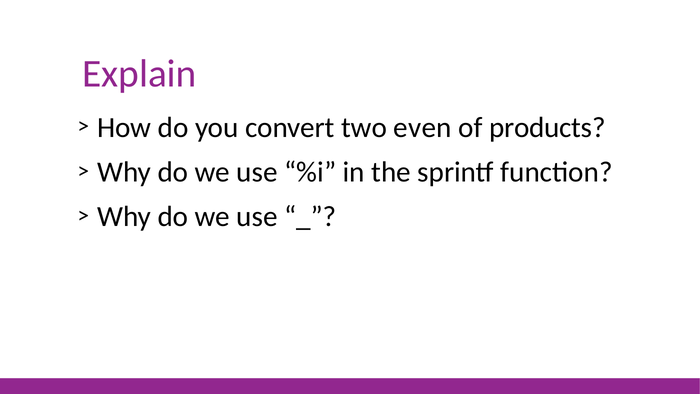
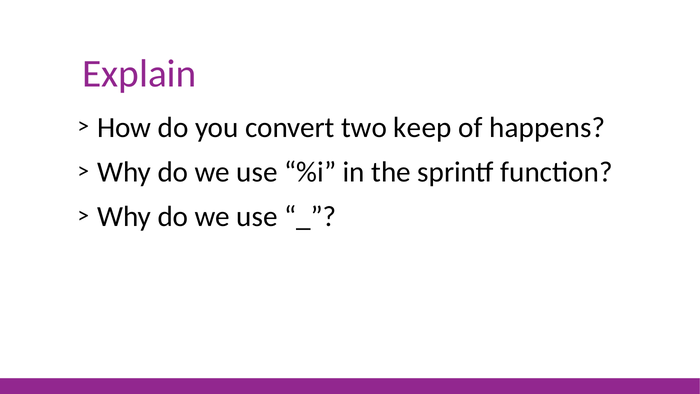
even: even -> keep
products: products -> happens
